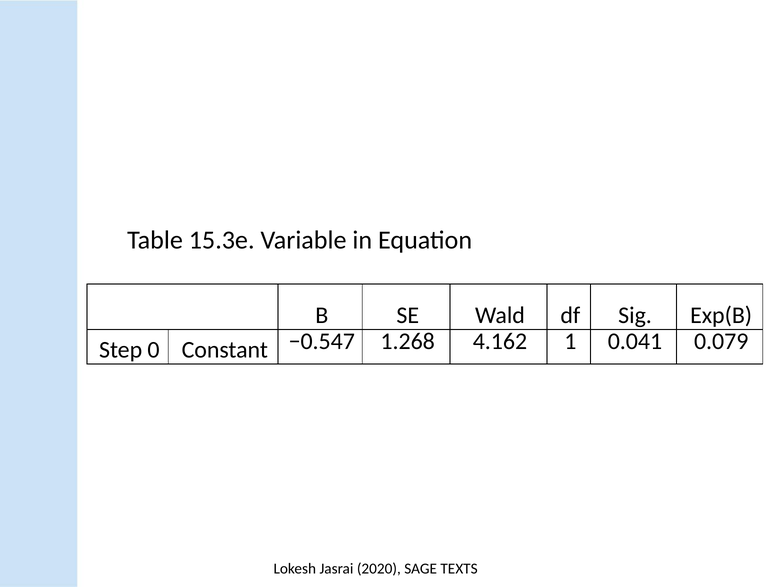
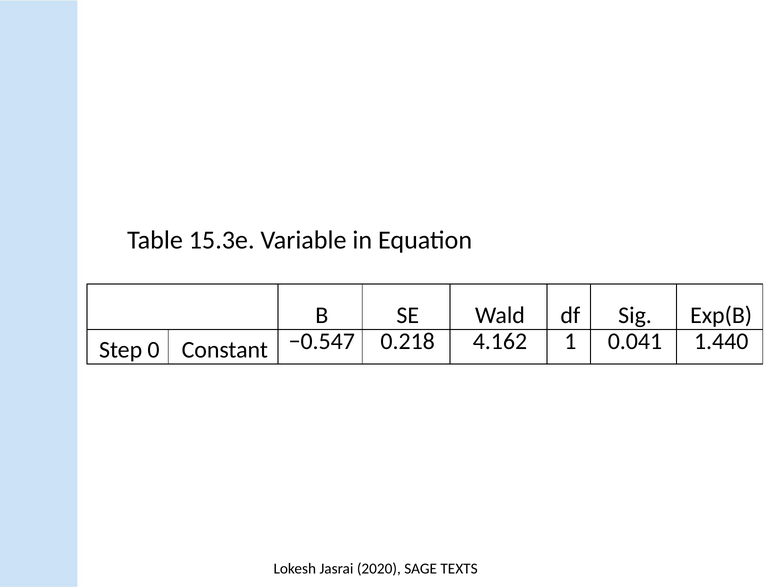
1.268: 1.268 -> 0.218
0.079: 0.079 -> 1.440
